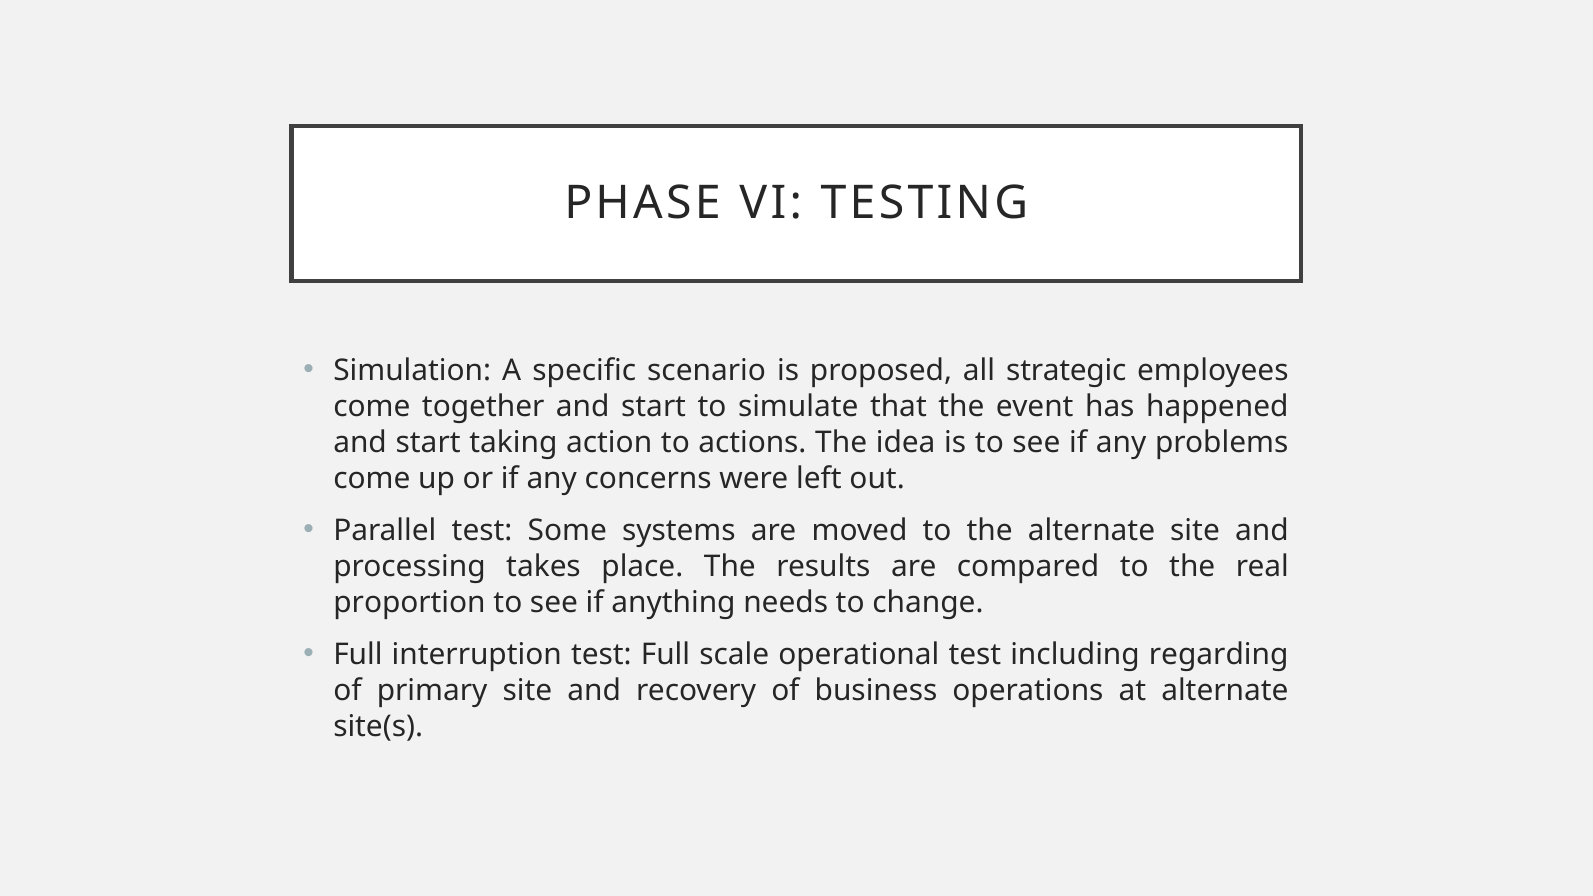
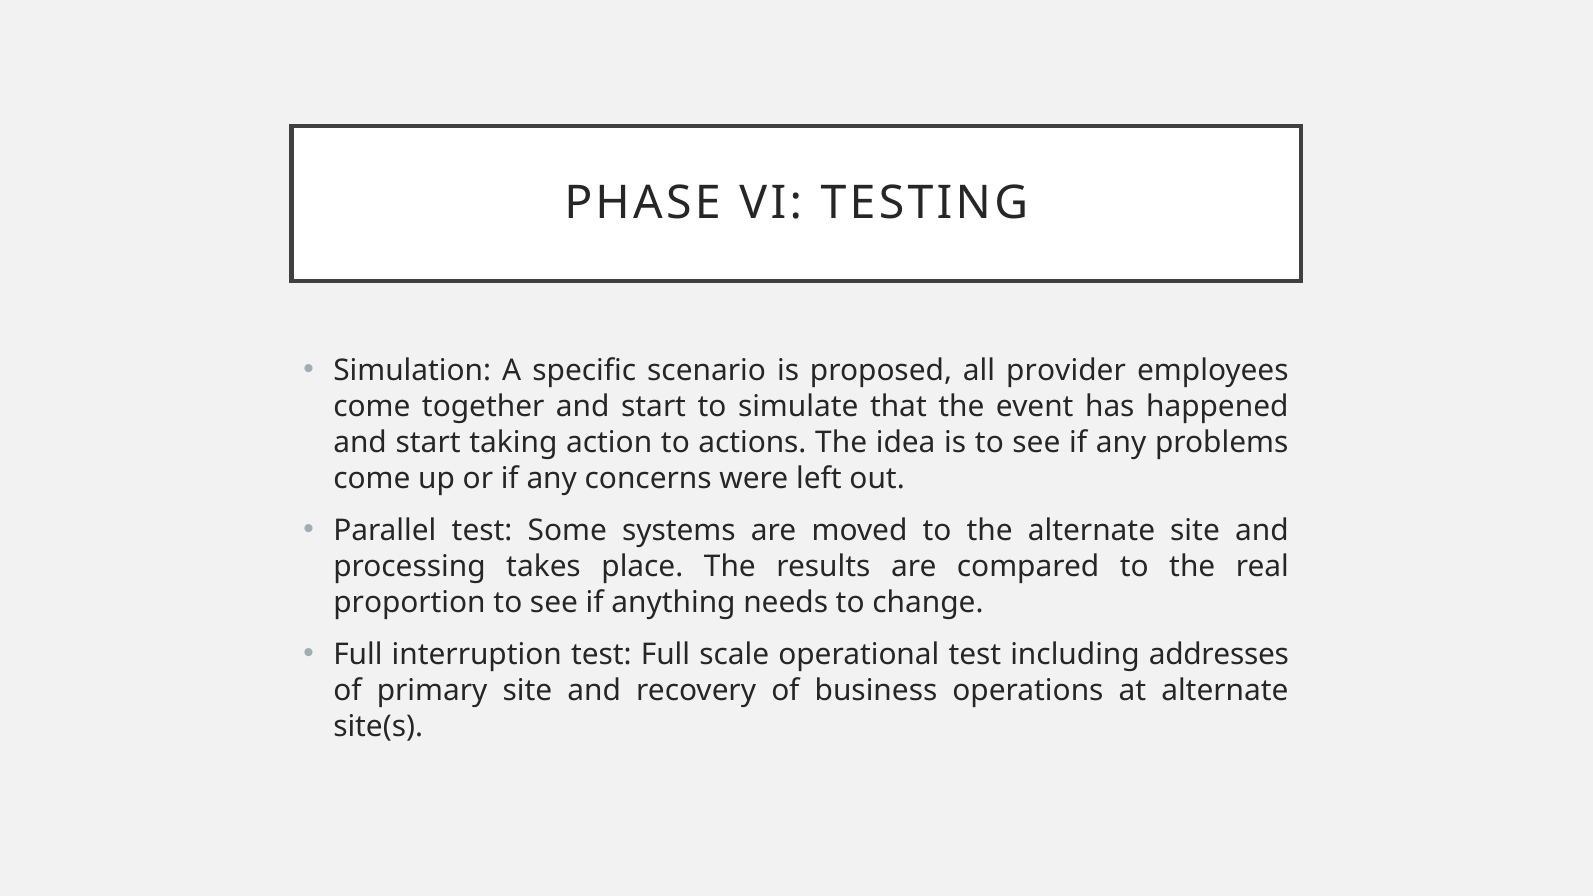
strategic: strategic -> provider
regarding: regarding -> addresses
